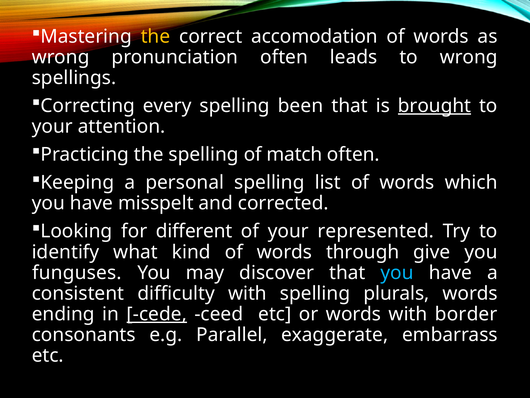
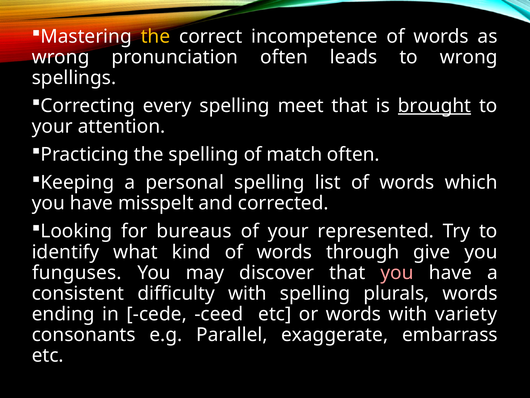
accomodation: accomodation -> incompetence
been: been -> meet
different: different -> bureaus
you at (397, 272) colour: light blue -> pink
cede underline: present -> none
border: border -> variety
